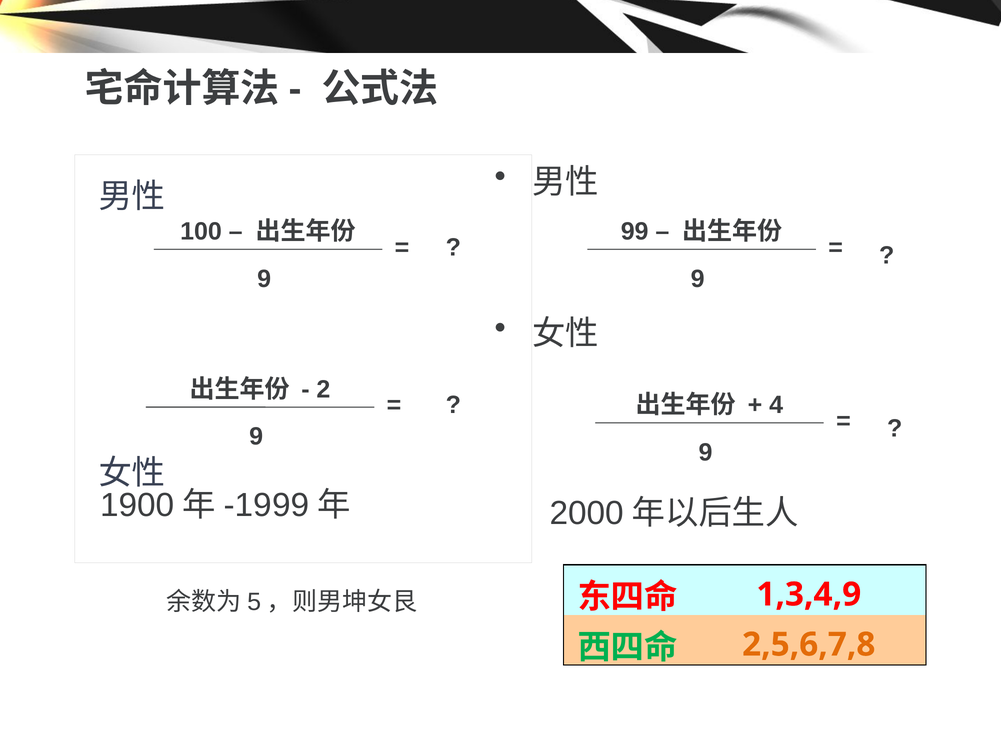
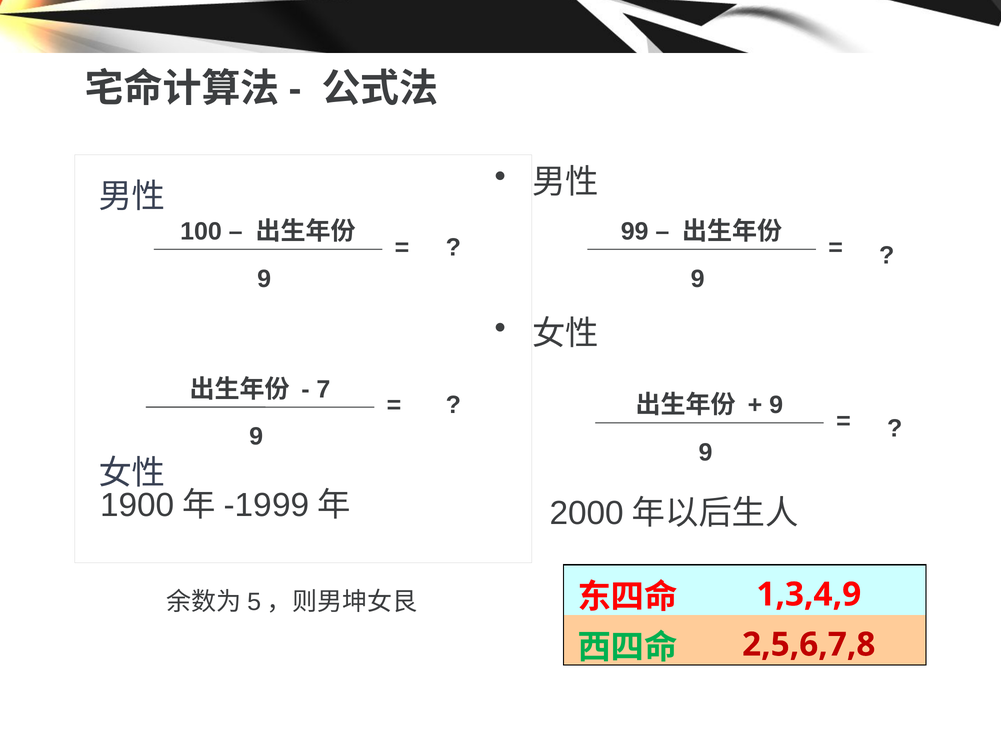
2: 2 -> 7
4 at (776, 405): 4 -> 9
2,5,6,7,8 colour: orange -> red
